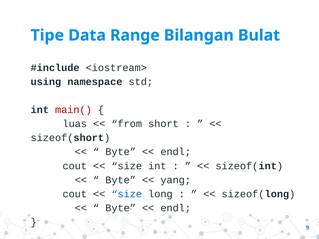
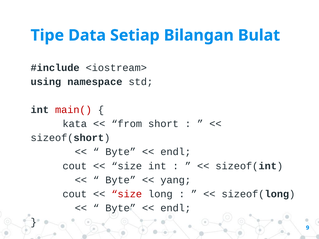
Range: Range -> Setiap
luas: luas -> kata
size at (127, 194) colour: blue -> red
